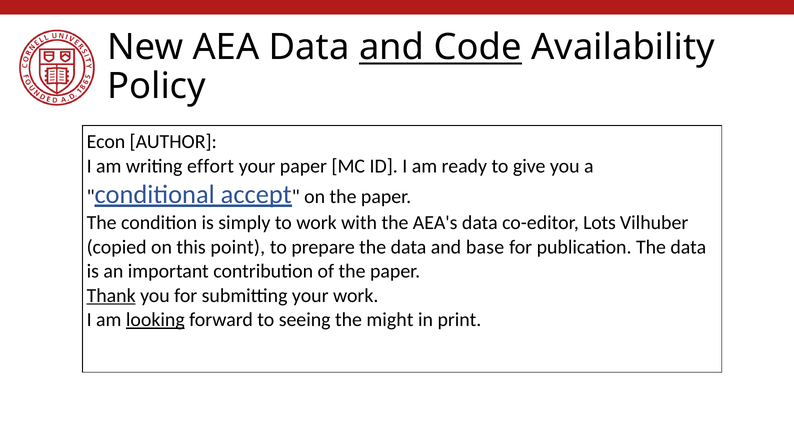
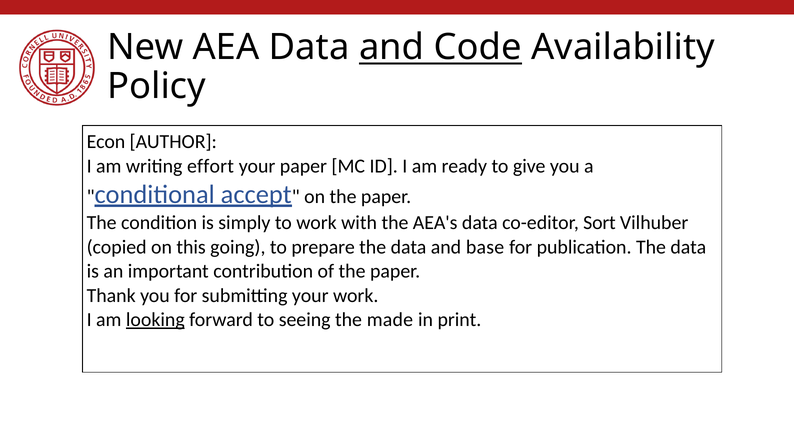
Lots: Lots -> Sort
point: point -> going
Thank underline: present -> none
might: might -> made
